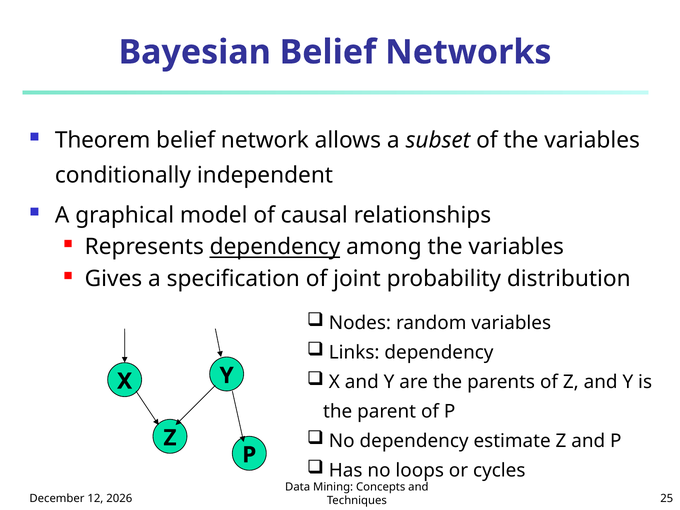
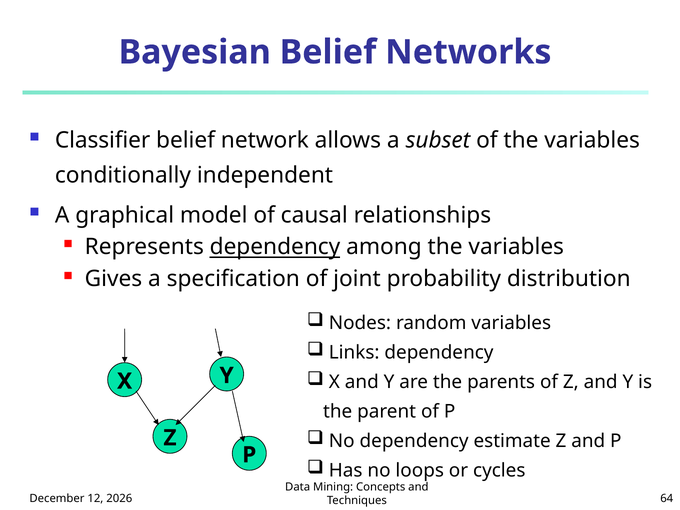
Theorem: Theorem -> Classifier
25: 25 -> 64
